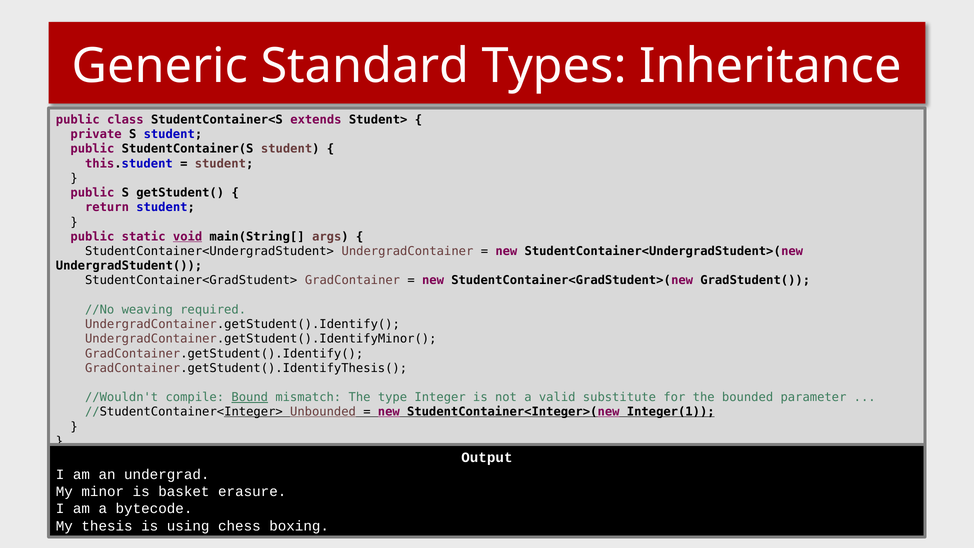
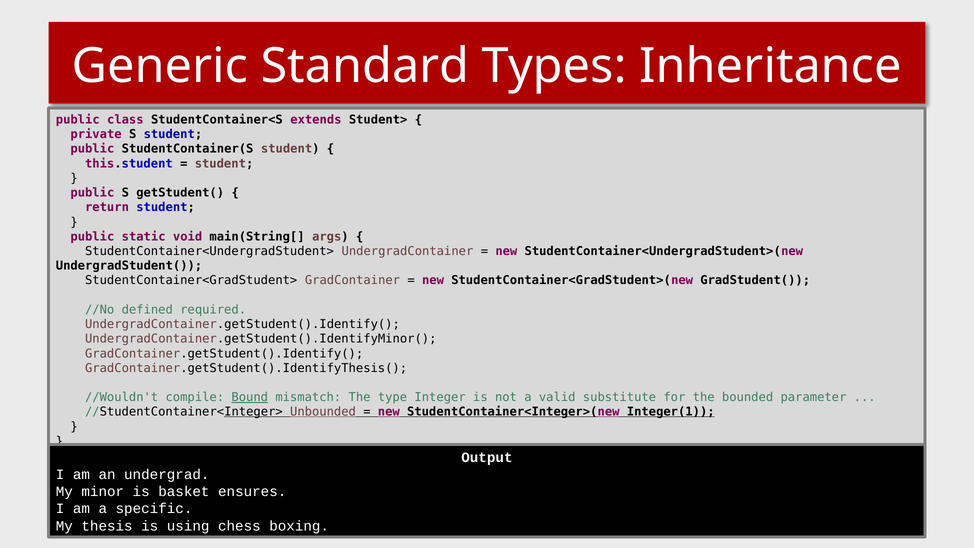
void underline: present -> none
weaving: weaving -> defined
erasure: erasure -> ensures
bytecode: bytecode -> specific
